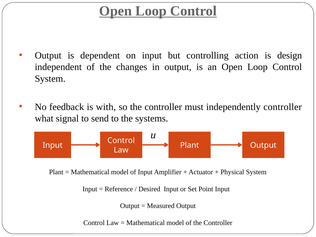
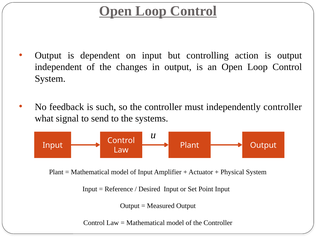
is design: design -> output
with: with -> such
